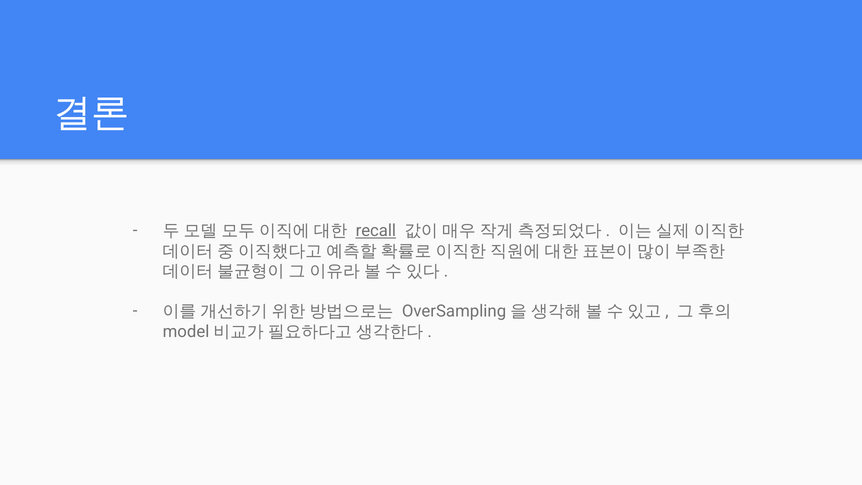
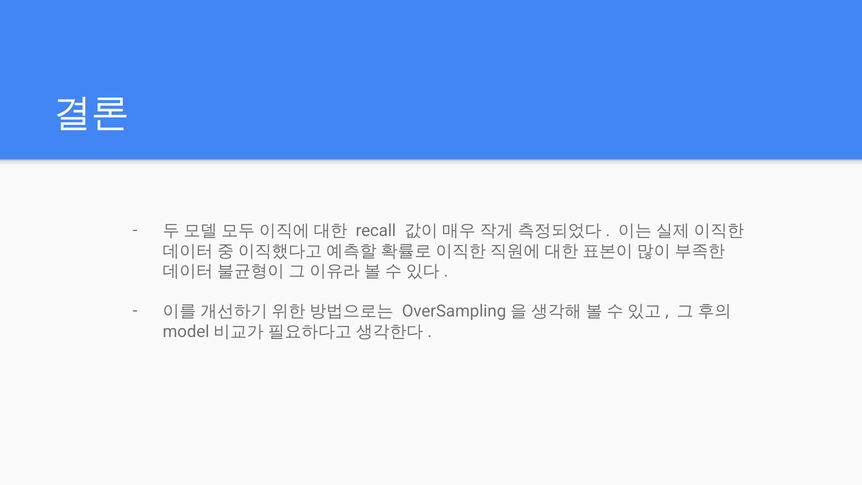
recall underline: present -> none
